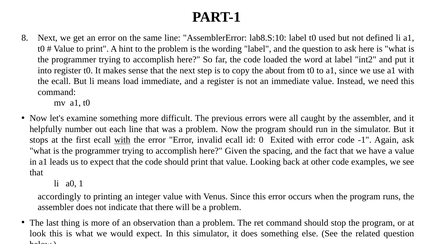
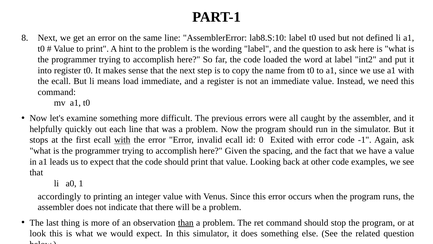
about: about -> name
number: number -> quickly
than underline: none -> present
